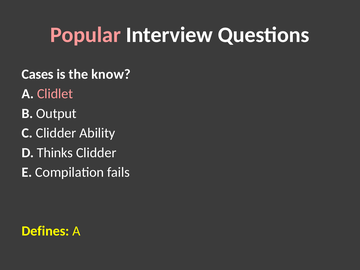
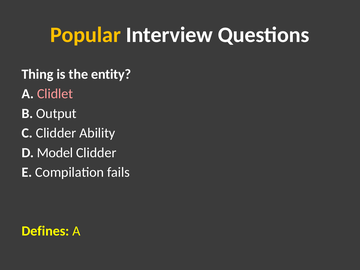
Popular colour: pink -> yellow
Cases: Cases -> Thing
know: know -> entity
Thinks: Thinks -> Model
